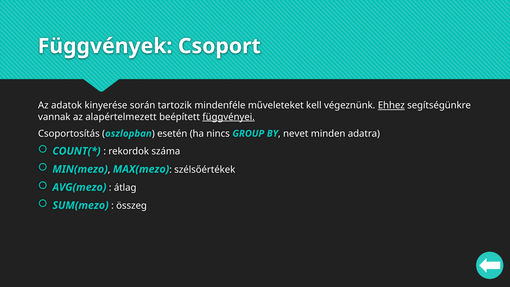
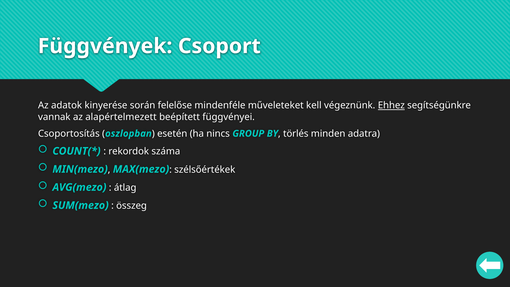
tartozik: tartozik -> felelőse
függvényei underline: present -> none
nevet: nevet -> törlés
